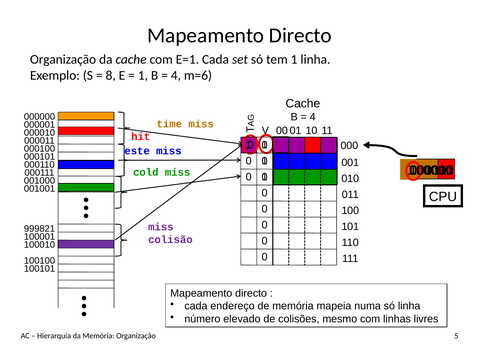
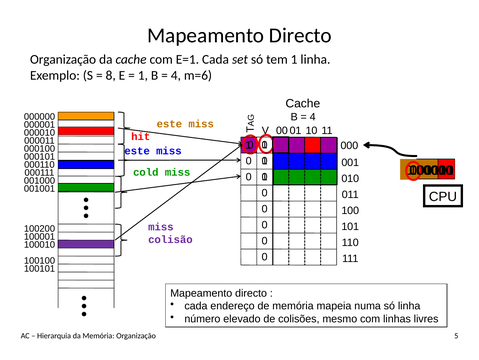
time at (169, 124): time -> este
999821: 999821 -> 100200
